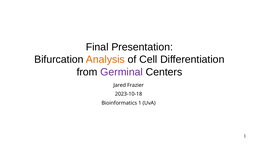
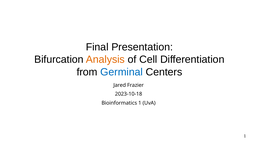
Germinal colour: purple -> blue
